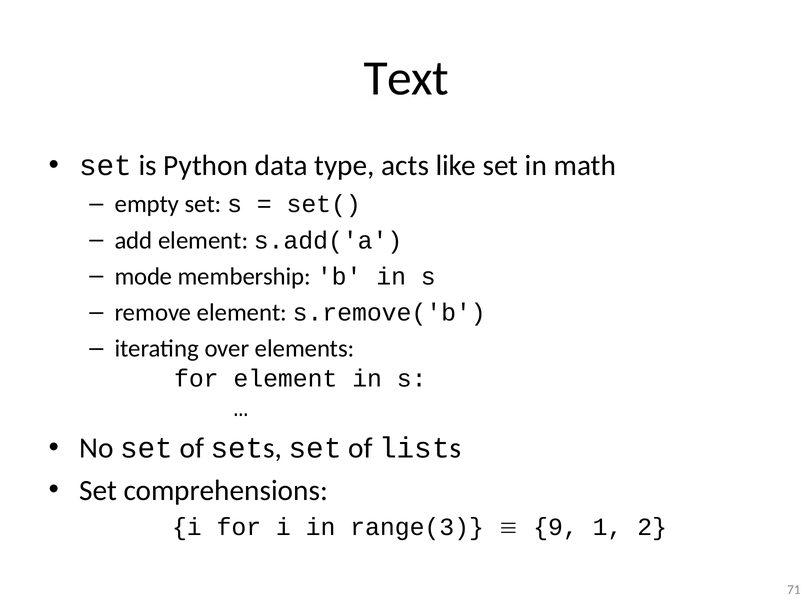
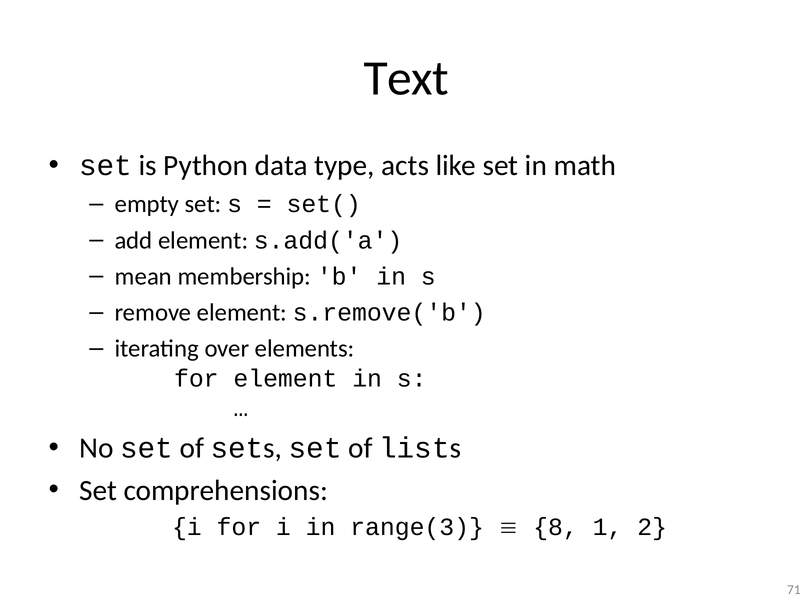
mode: mode -> mean
9: 9 -> 8
